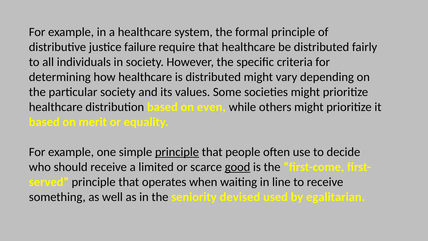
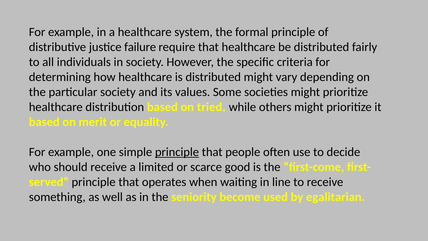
even: even -> tried
good underline: present -> none
devised: devised -> become
